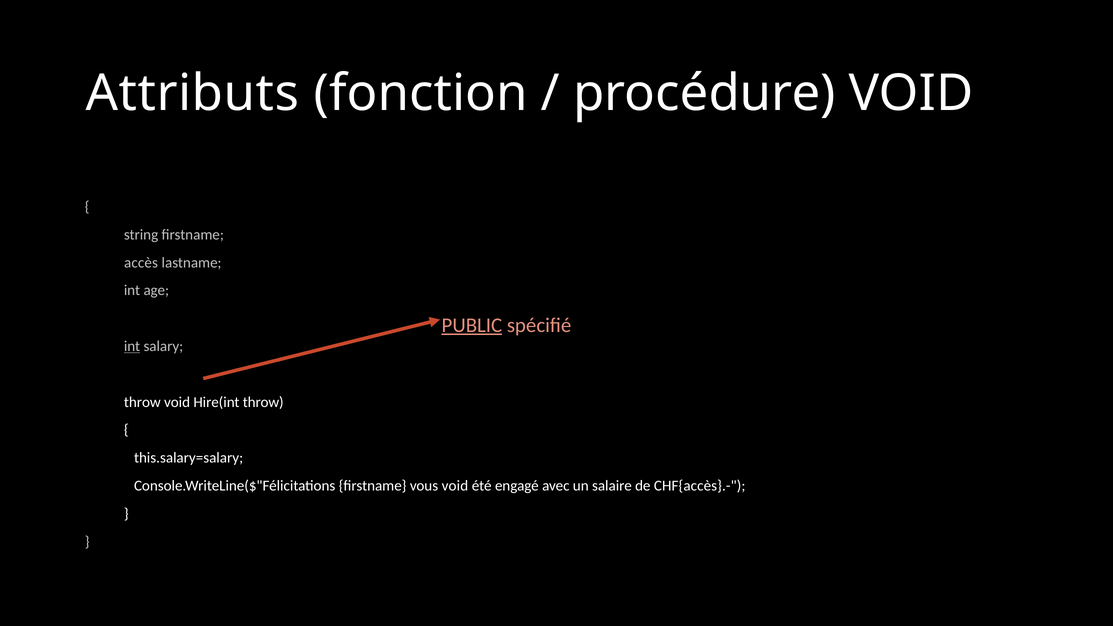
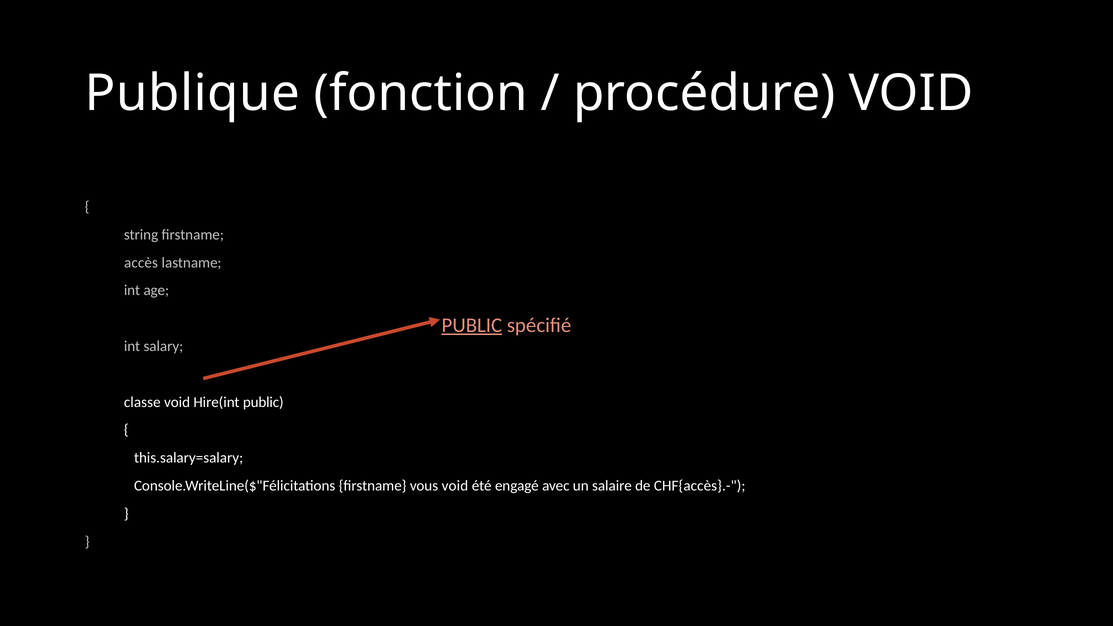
Attributs: Attributs -> Publique
int at (132, 346) underline: present -> none
throw at (142, 402): throw -> classe
Hire(int throw: throw -> public
